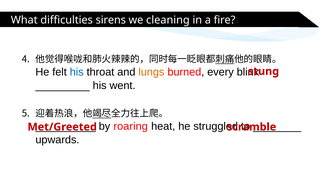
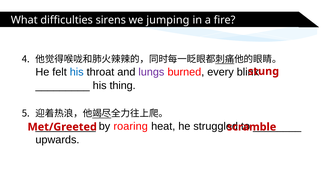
cleaning: cleaning -> jumping
lungs colour: orange -> purple
went: went -> thing
